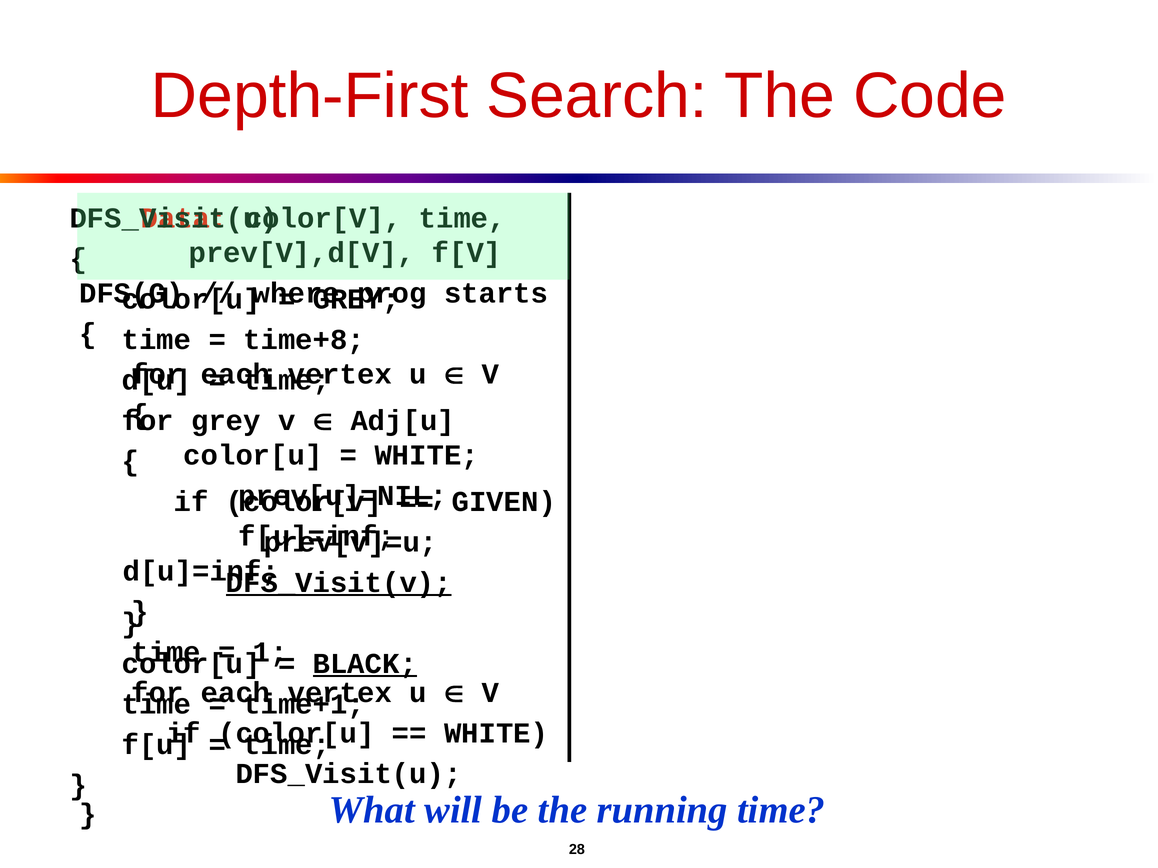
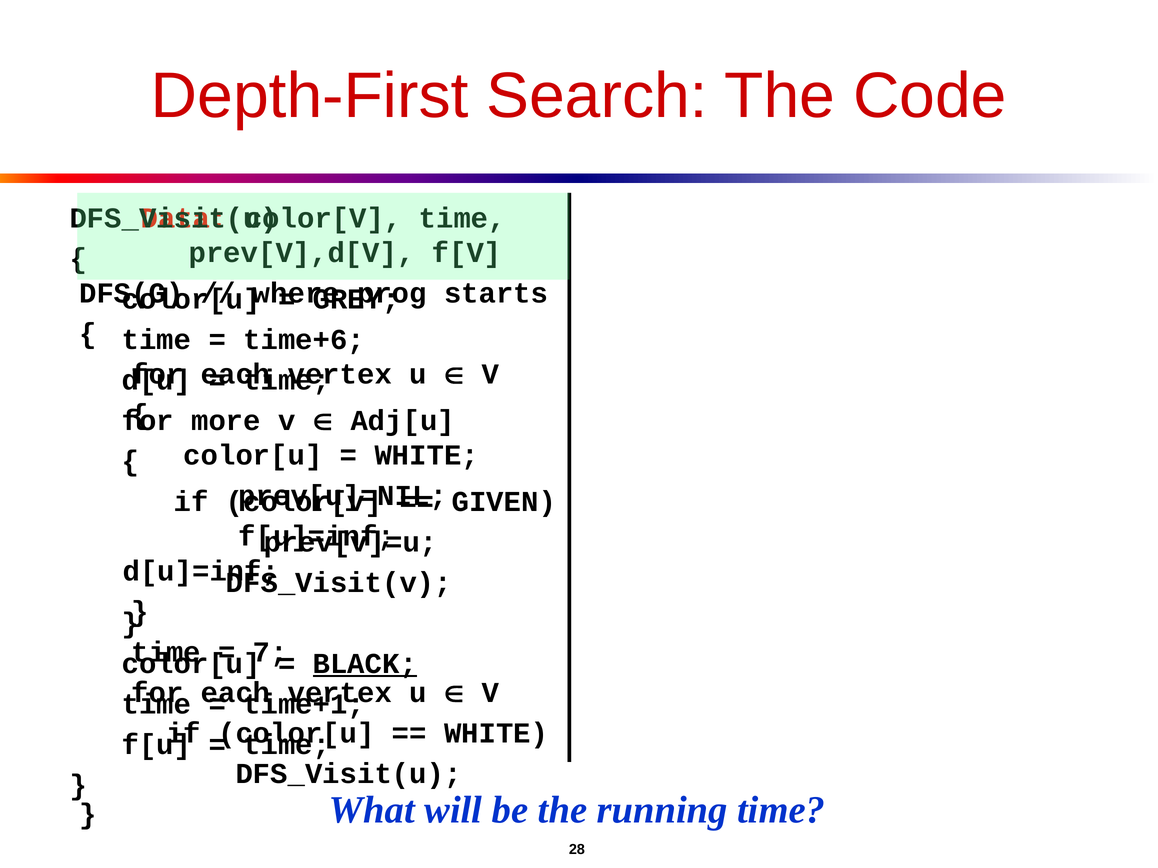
time+8: time+8 -> time+6
grey at (226, 421): grey -> more
DFS_Visit(v underline: present -> none
1: 1 -> 7
